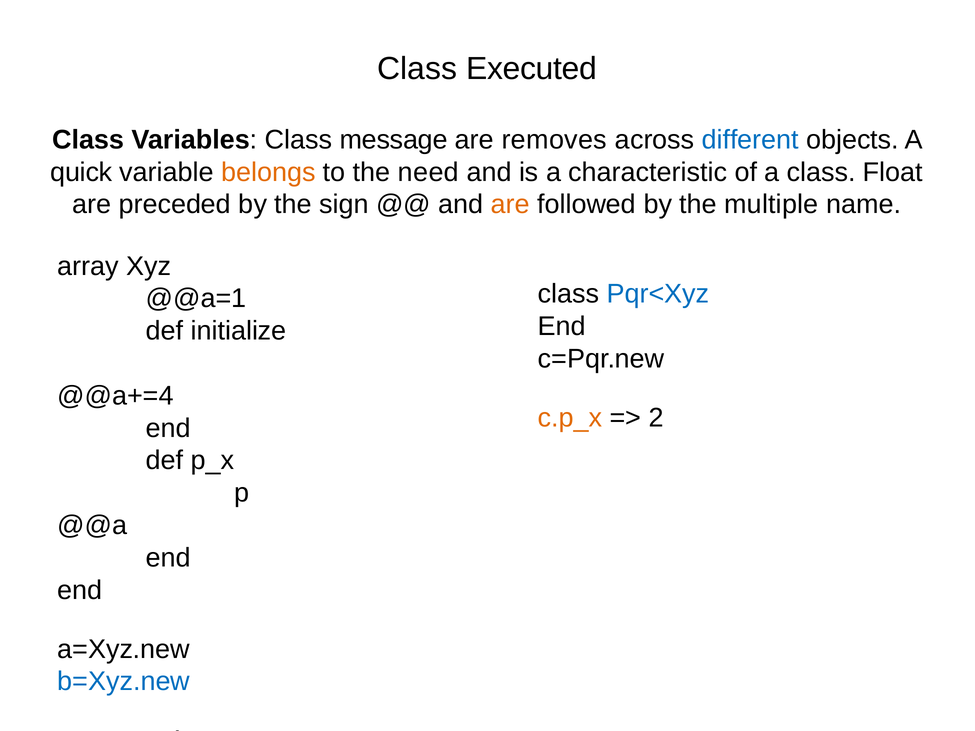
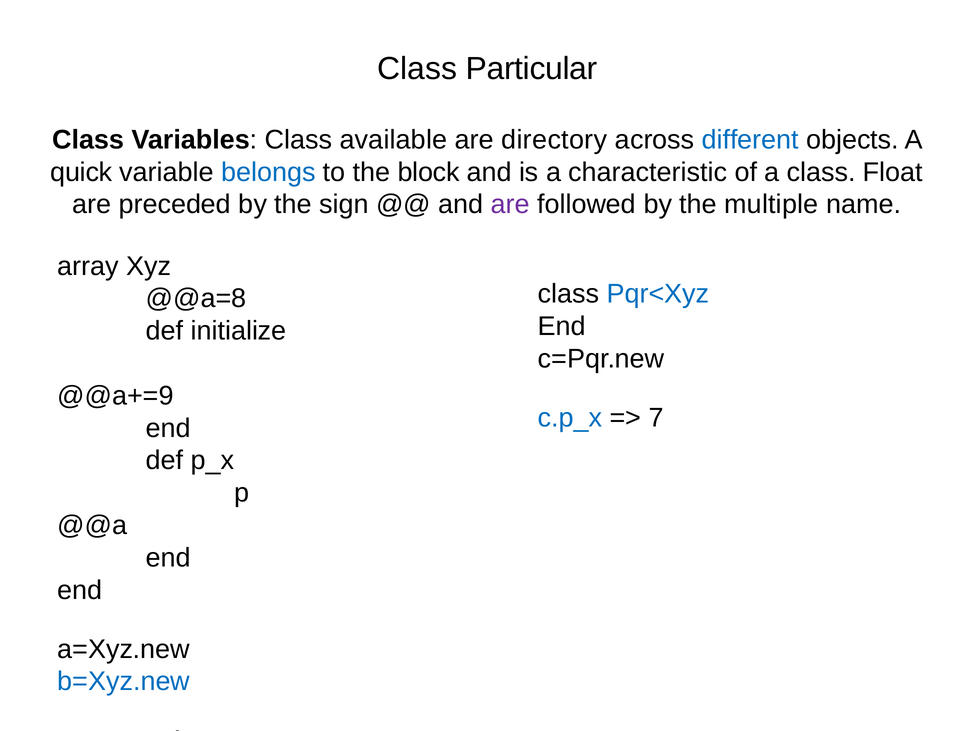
Executed: Executed -> Particular
message: message -> available
removes: removes -> directory
belongs colour: orange -> blue
need: need -> block
are at (510, 205) colour: orange -> purple
@@a=1: @@a=1 -> @@a=8
@@a+=4: @@a+=4 -> @@a+=9
c.p_x colour: orange -> blue
2: 2 -> 7
